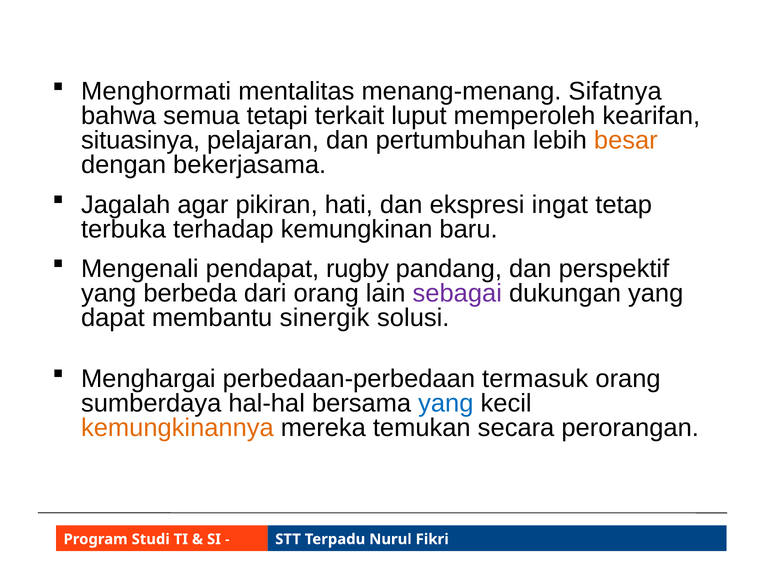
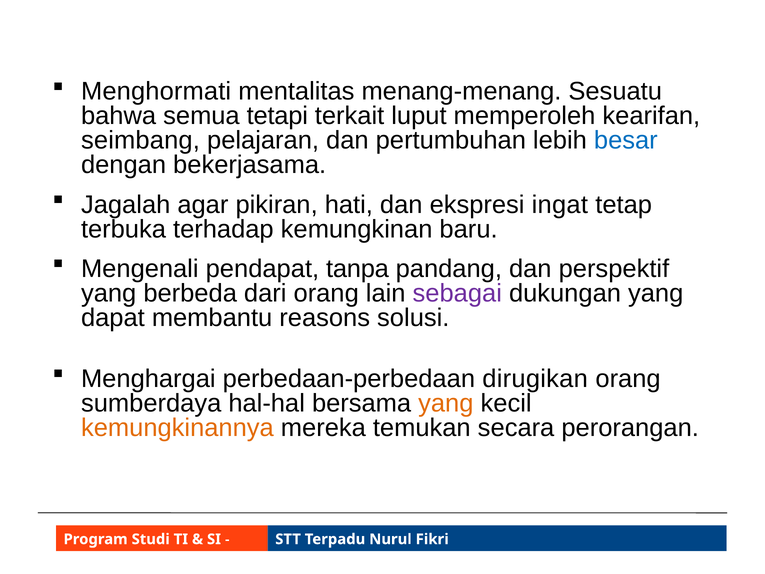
Sifatnya: Sifatnya -> Sesuatu
situasinya: situasinya -> seimbang
besar colour: orange -> blue
rugby: rugby -> tanpa
sinergik: sinergik -> reasons
termasuk: termasuk -> dirugikan
yang at (446, 403) colour: blue -> orange
